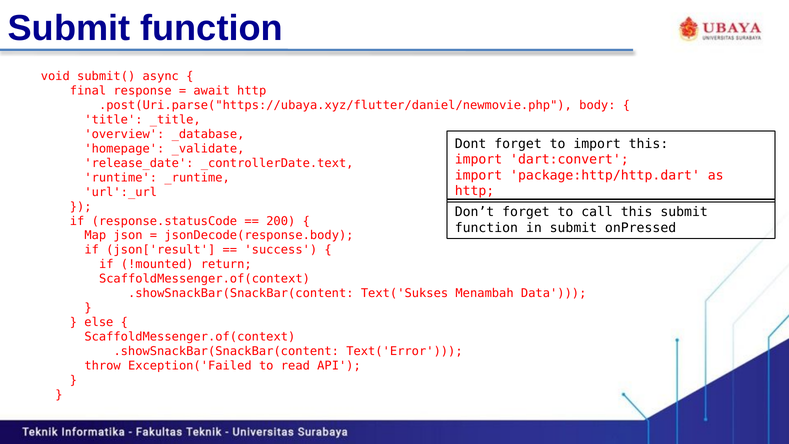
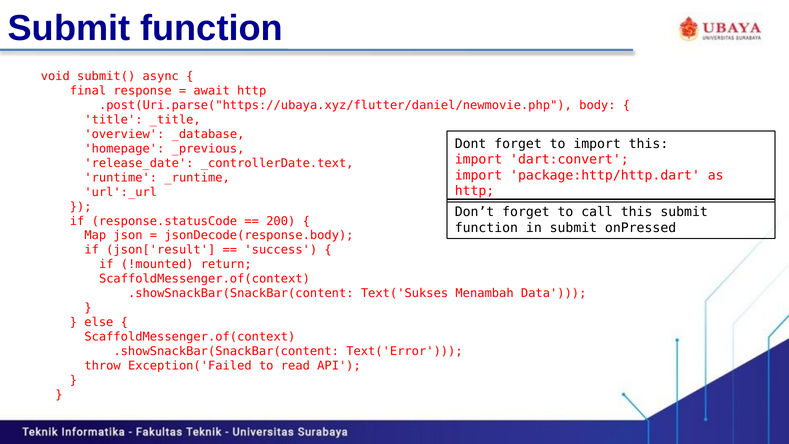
_validate: _validate -> _previous
